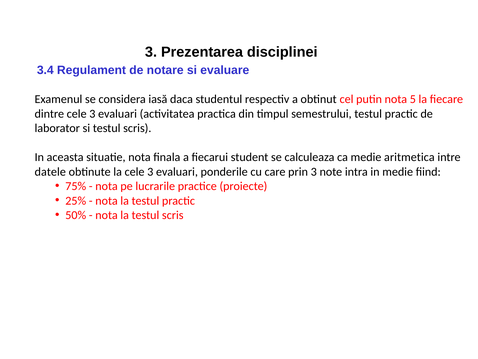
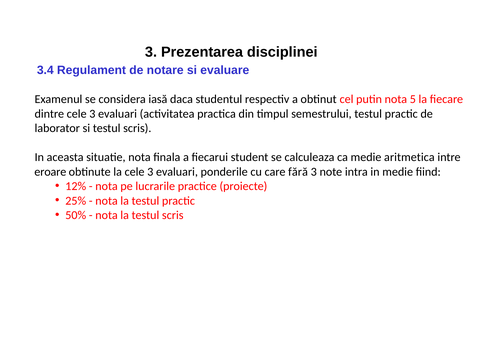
datele: datele -> eroare
prin: prin -> fără
75%: 75% -> 12%
